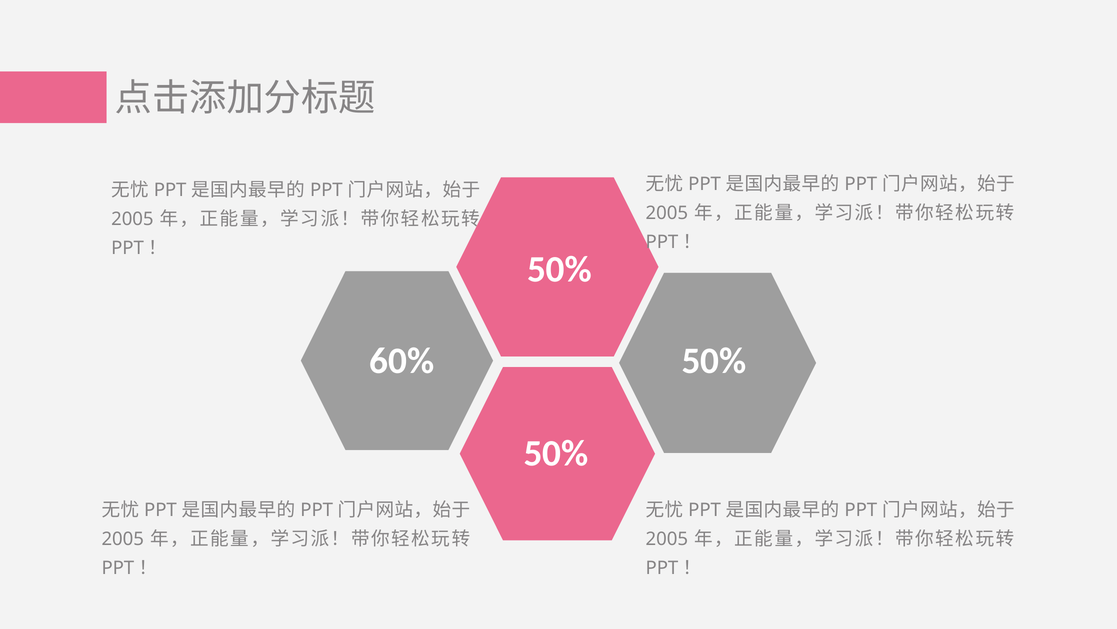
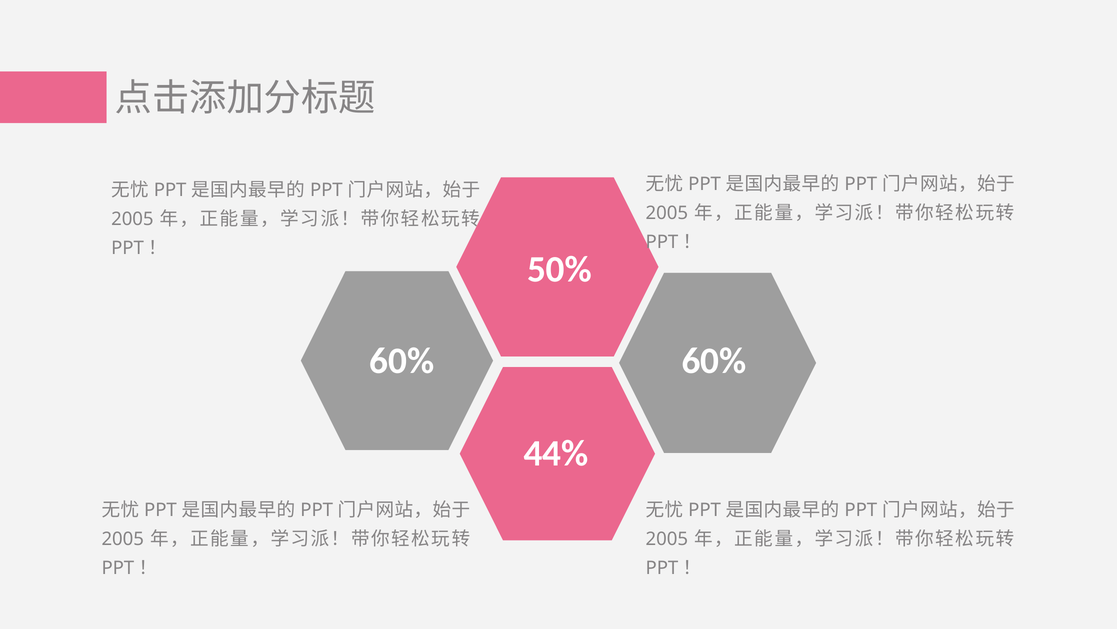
60% 50%: 50% -> 60%
50% at (556, 453): 50% -> 44%
